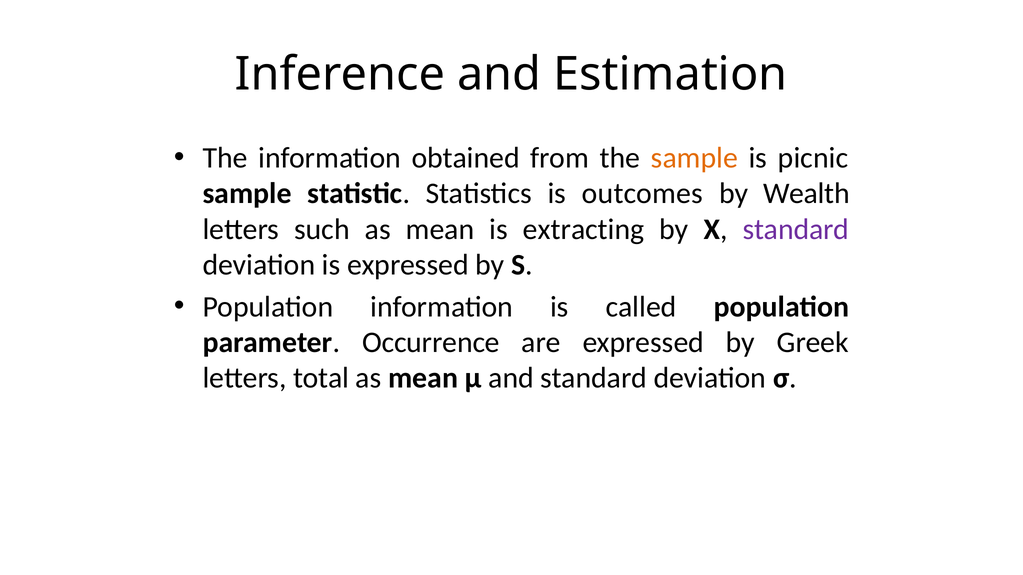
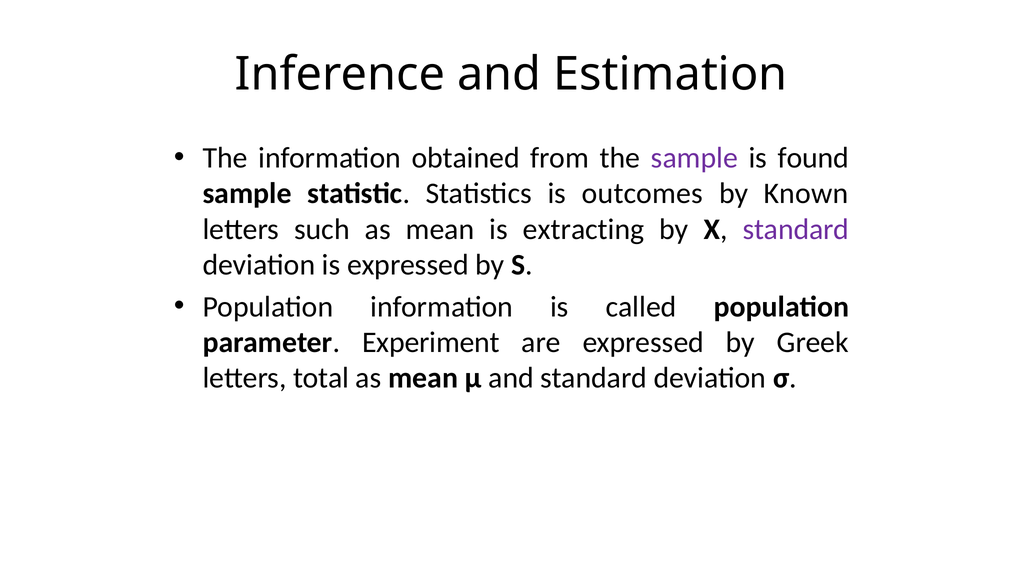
sample at (694, 158) colour: orange -> purple
picnic: picnic -> found
Wealth: Wealth -> Known
Occurrence: Occurrence -> Experiment
